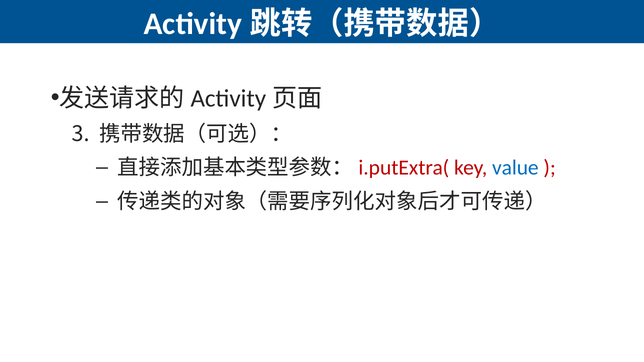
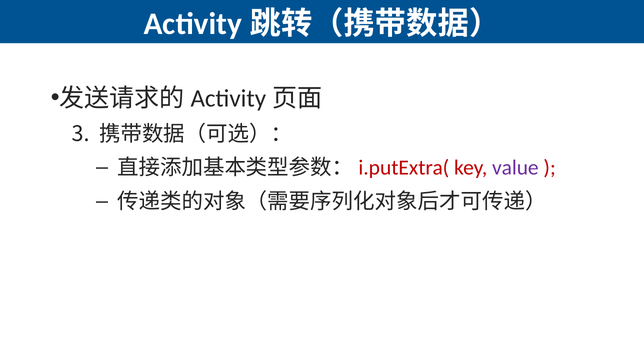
value colour: blue -> purple
